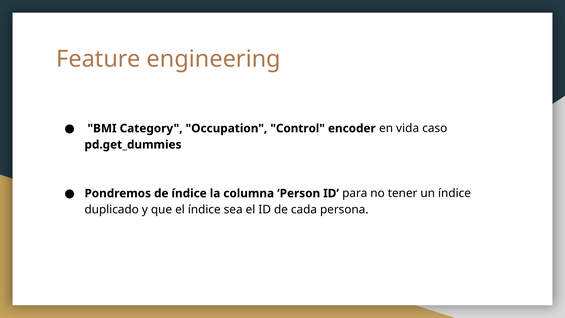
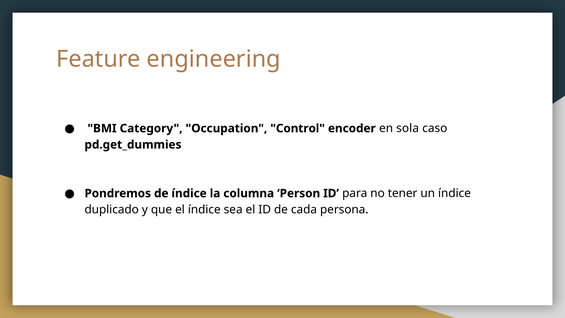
vida: vida -> sola
